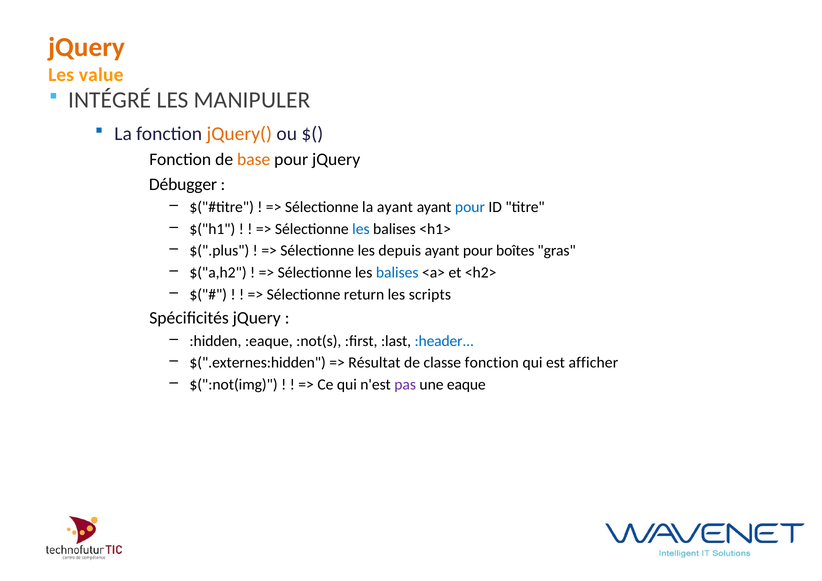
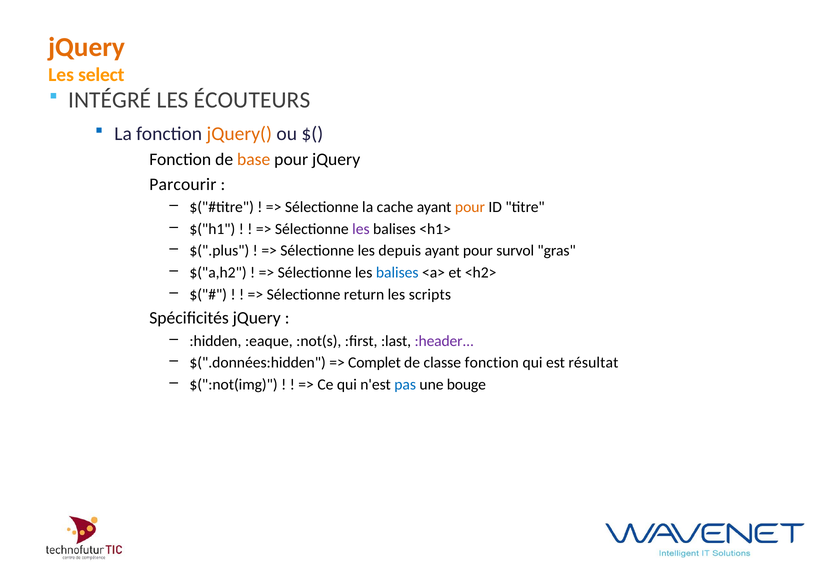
value: value -> select
MANIPULER: MANIPULER -> ÉCOUTEURS
Débugger: Débugger -> Parcourir
la ayant: ayant -> cache
pour at (470, 207) colour: blue -> orange
les at (361, 229) colour: blue -> purple
boîtes: boîtes -> survol
:header colour: blue -> purple
$(".externes:hidden: $(".externes:hidden -> $(".données:hidden
Résultat: Résultat -> Complet
afficher: afficher -> résultat
pas colour: purple -> blue
eaque: eaque -> bouge
